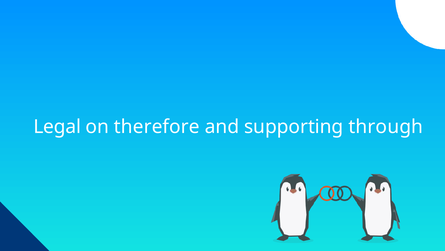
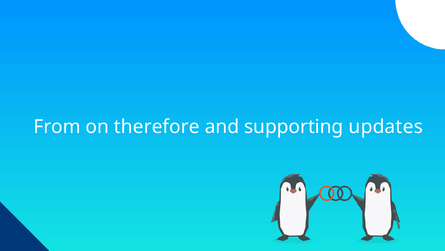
Legal: Legal -> From
through: through -> updates
